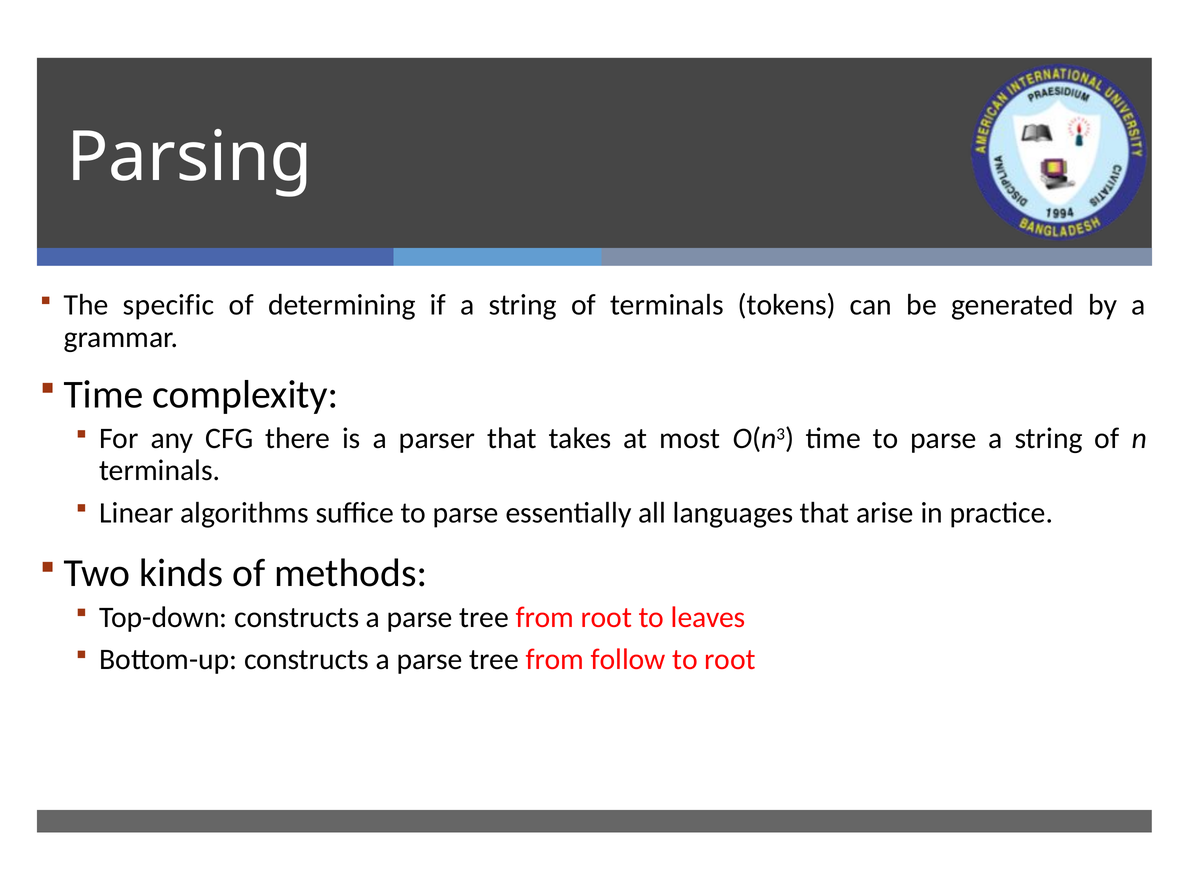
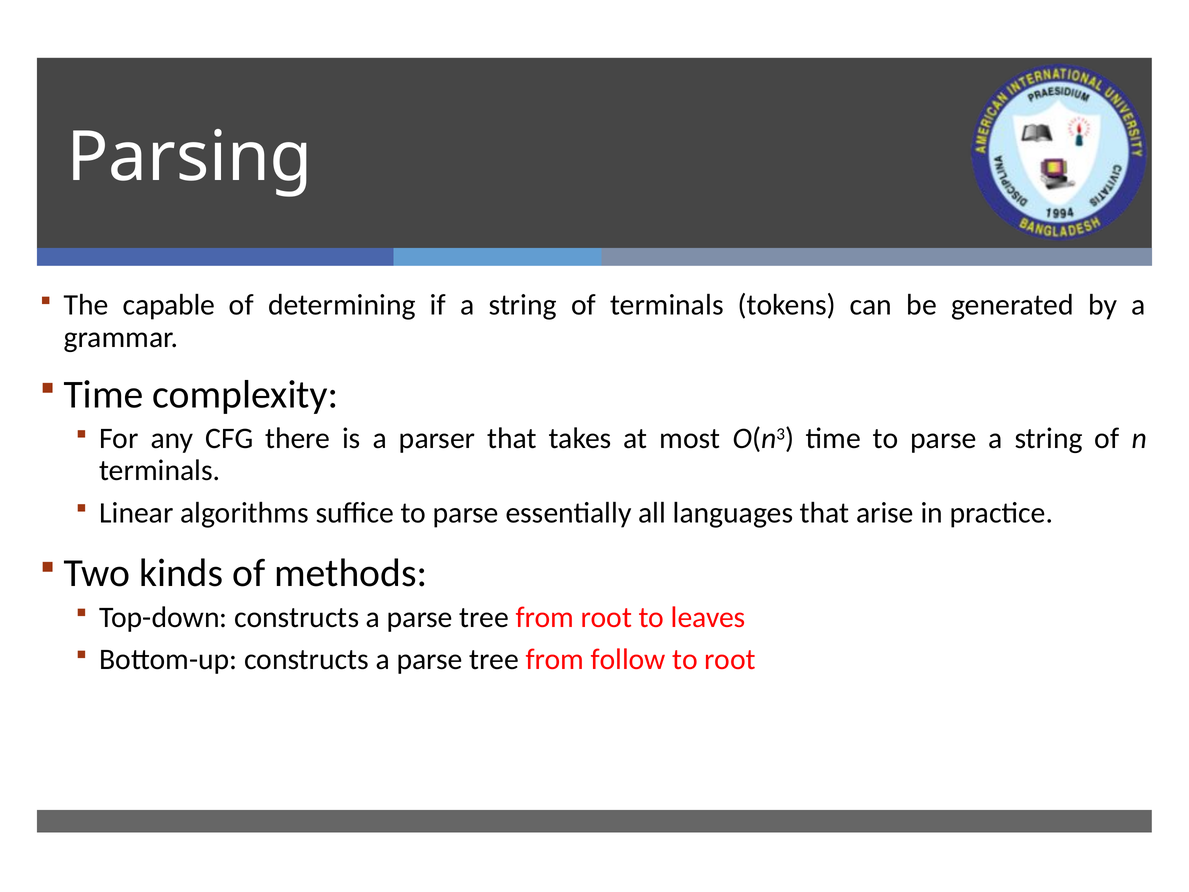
specific: specific -> capable
